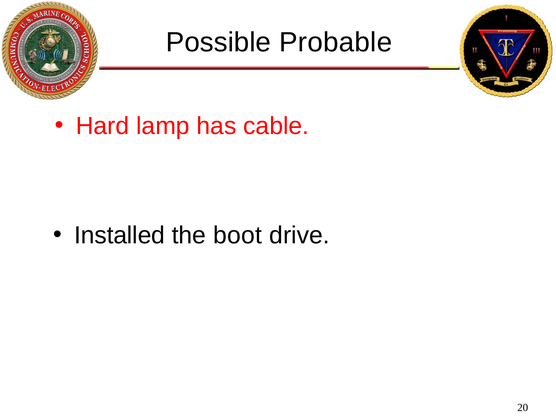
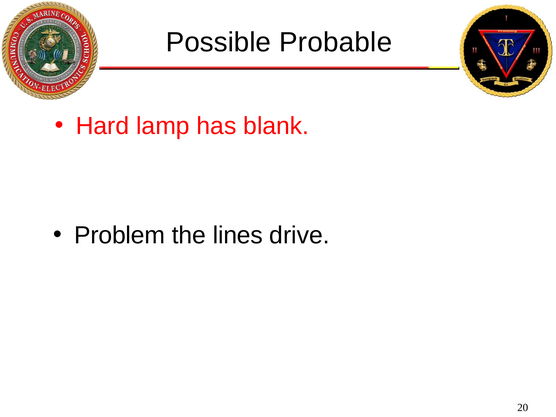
cable: cable -> blank
Installed: Installed -> Problem
boot: boot -> lines
